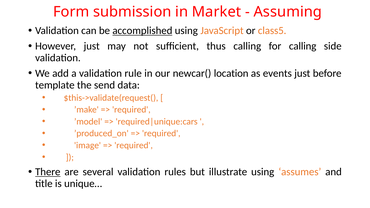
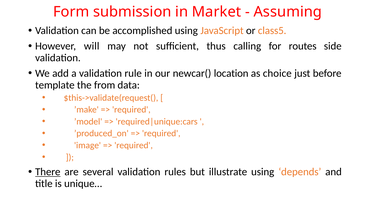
accomplished underline: present -> none
However just: just -> will
for calling: calling -> routes
events: events -> choice
send: send -> from
assumes: assumes -> depends
